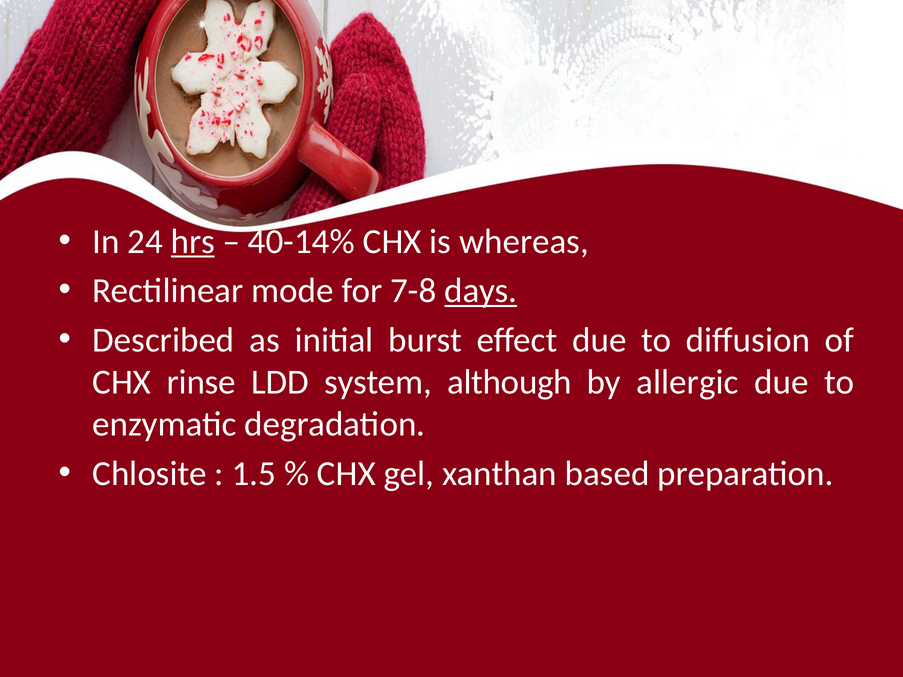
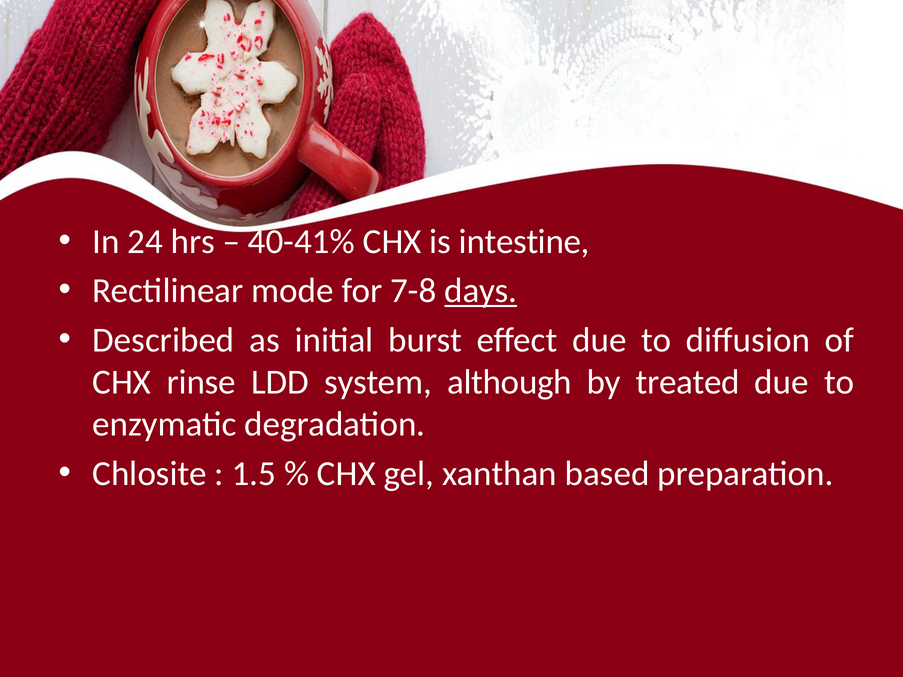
hrs underline: present -> none
40-14%: 40-14% -> 40-41%
whereas: whereas -> intestine
allergic: allergic -> treated
